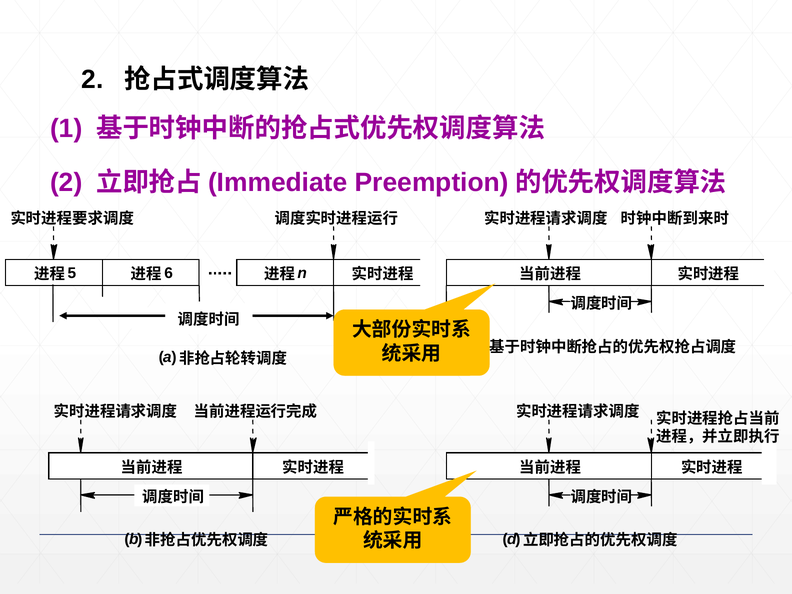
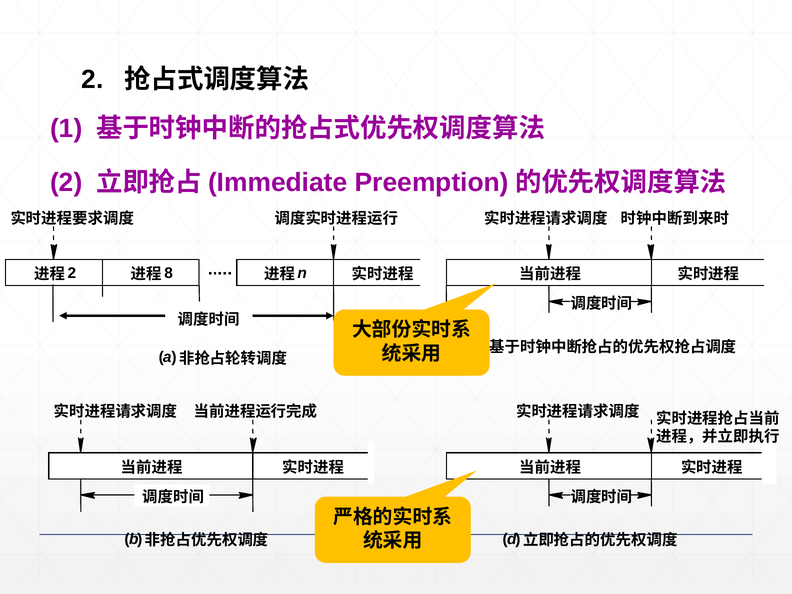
5 at (72, 273): 5 -> 2
6: 6 -> 8
